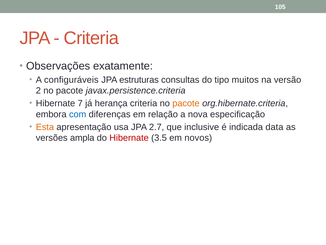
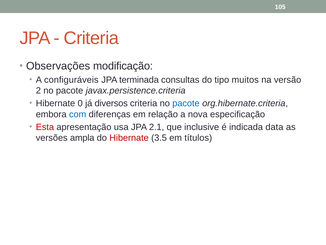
exatamente: exatamente -> modificação
estruturas: estruturas -> terminada
7: 7 -> 0
herança: herança -> diversos
pacote at (186, 103) colour: orange -> blue
Esta colour: orange -> red
2.7: 2.7 -> 2.1
novos: novos -> títulos
